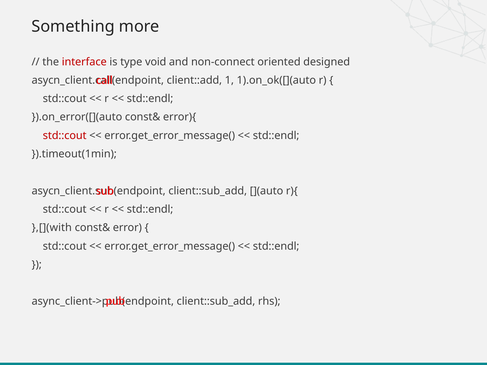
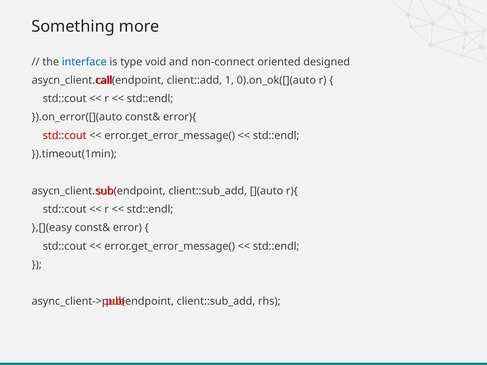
interface colour: red -> blue
1).on_ok([](auto: 1).on_ok([](auto -> 0).on_ok([](auto
},[](with: },[](with -> },[](easy
